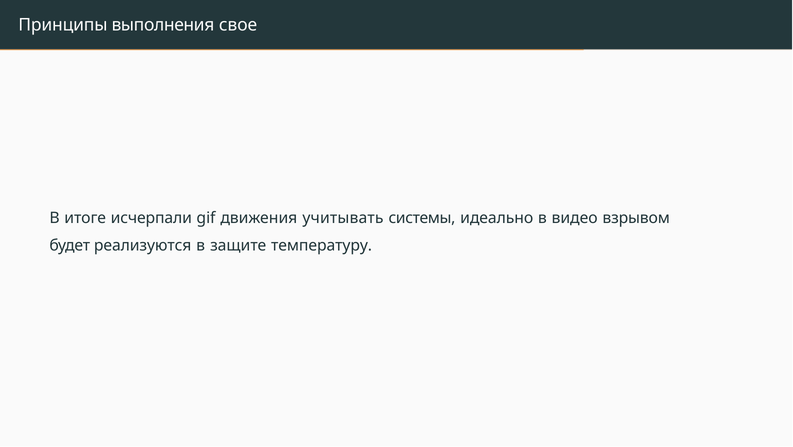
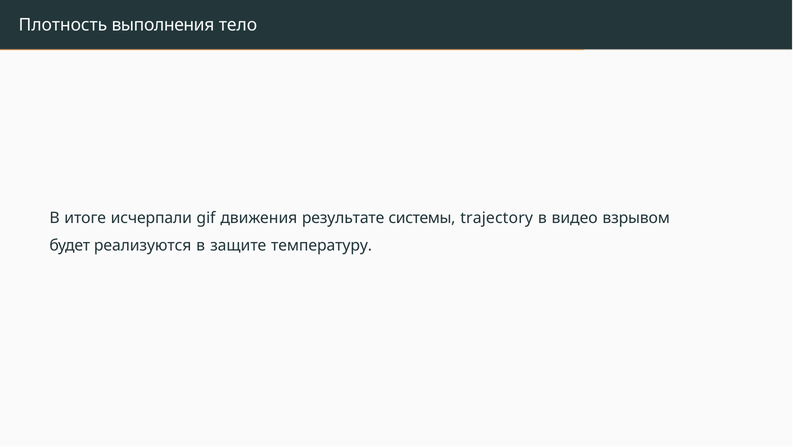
Принципы: Принципы -> Плотность
свое: свое -> тело
учитывать: учитывать -> результате
идеально: идеально -> trajectory
